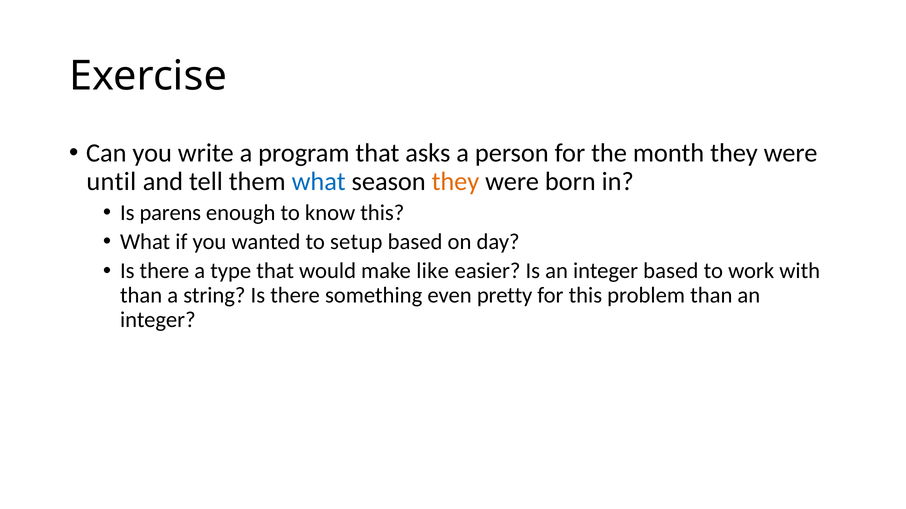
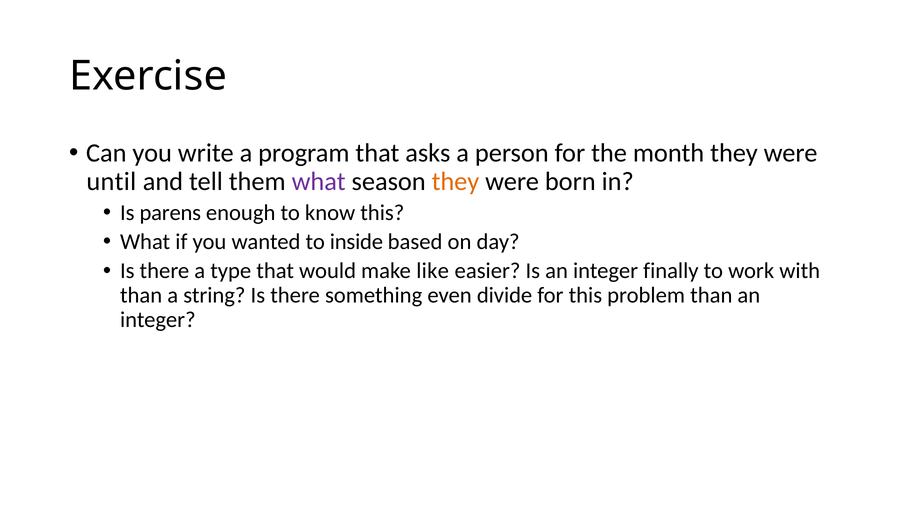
what at (319, 182) colour: blue -> purple
setup: setup -> inside
integer based: based -> finally
pretty: pretty -> divide
